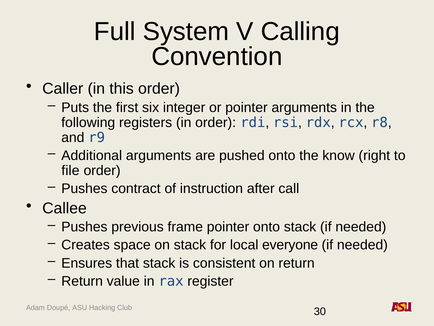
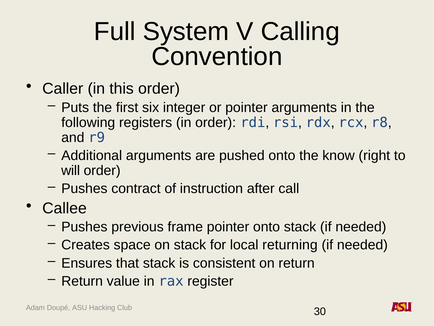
file: file -> will
everyone: everyone -> returning
